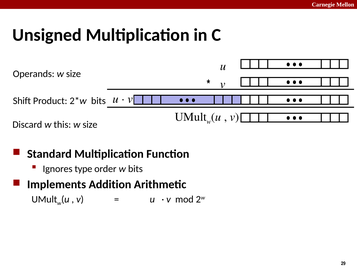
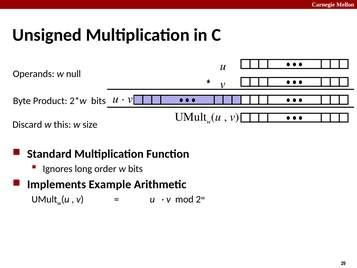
Operands w size: size -> null
Shift: Shift -> Byte
type: type -> long
Addition: Addition -> Example
